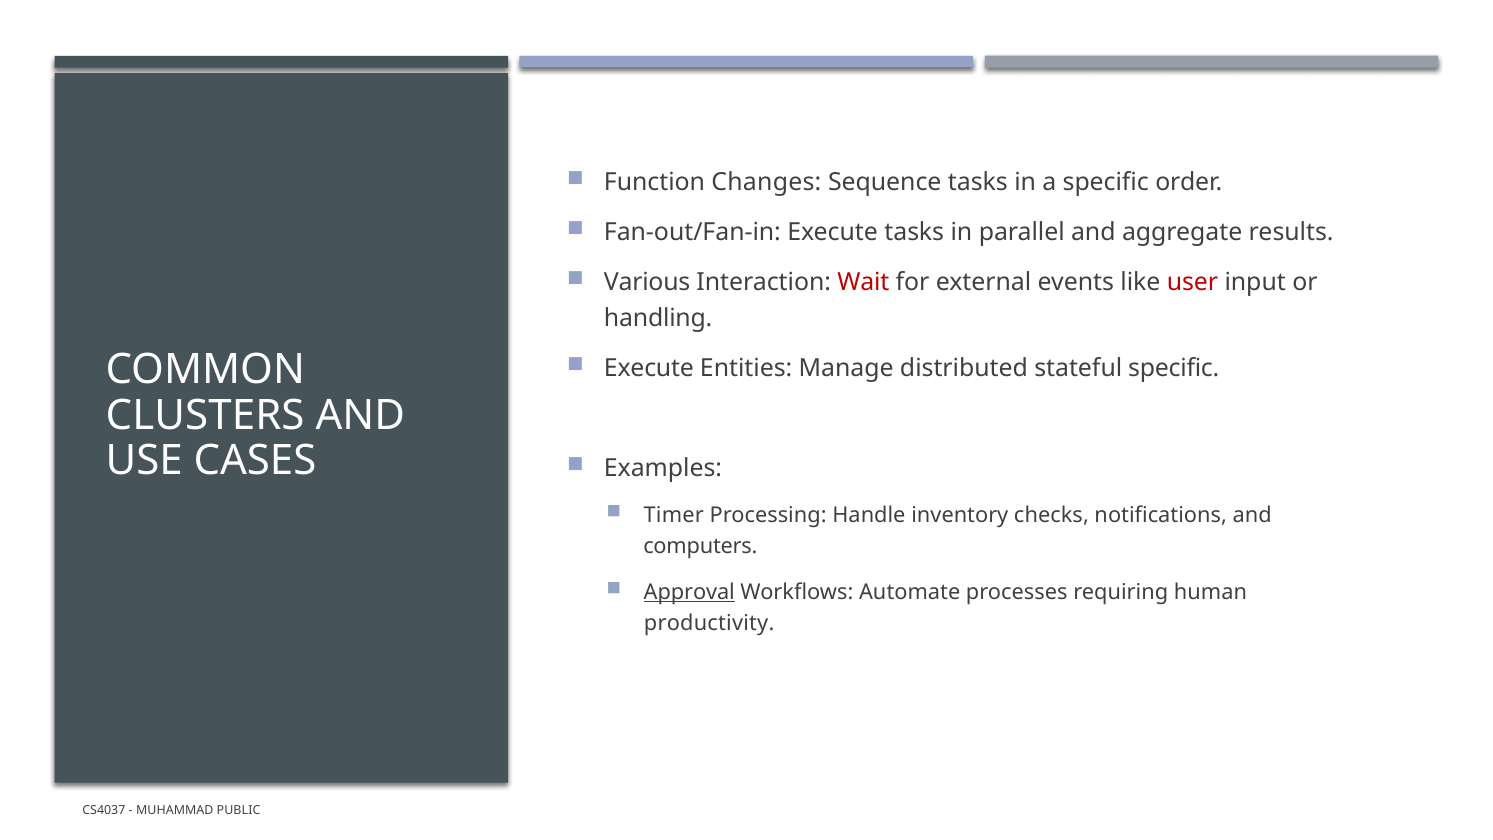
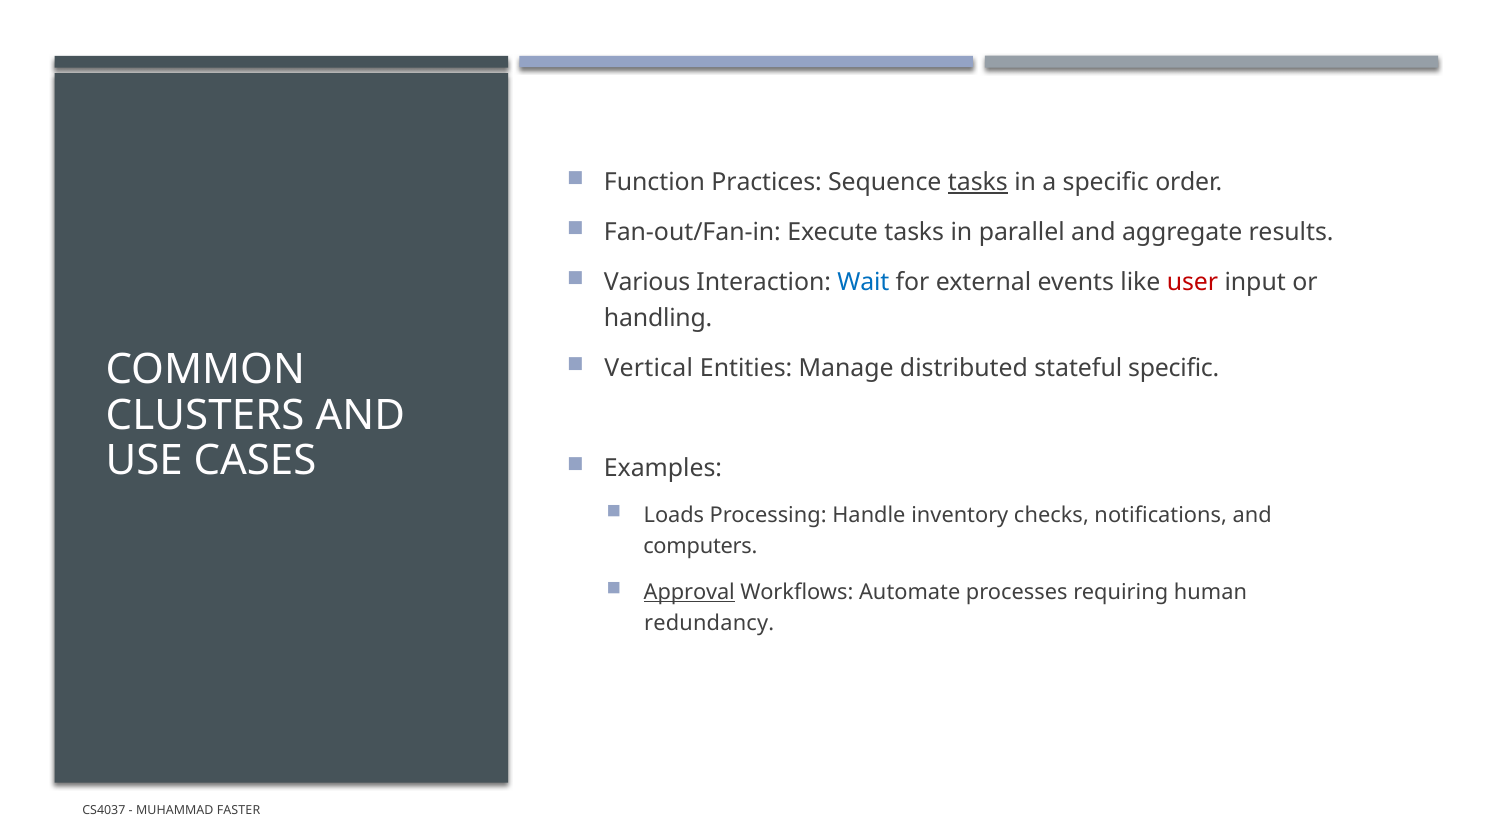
Changes: Changes -> Practices
tasks at (978, 182) underline: none -> present
Wait colour: red -> blue
Execute at (649, 368): Execute -> Vertical
Timer: Timer -> Loads
productivity: productivity -> redundancy
PUBLIC: PUBLIC -> FASTER
